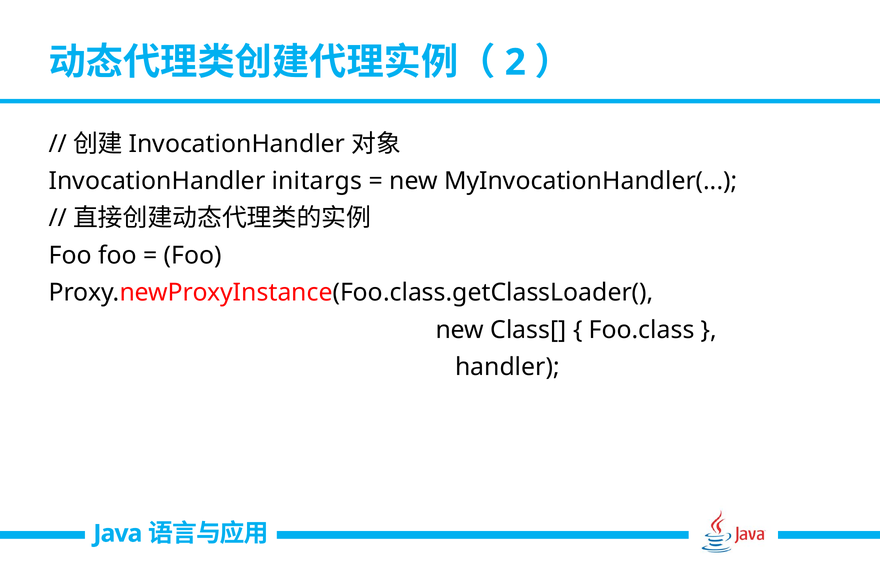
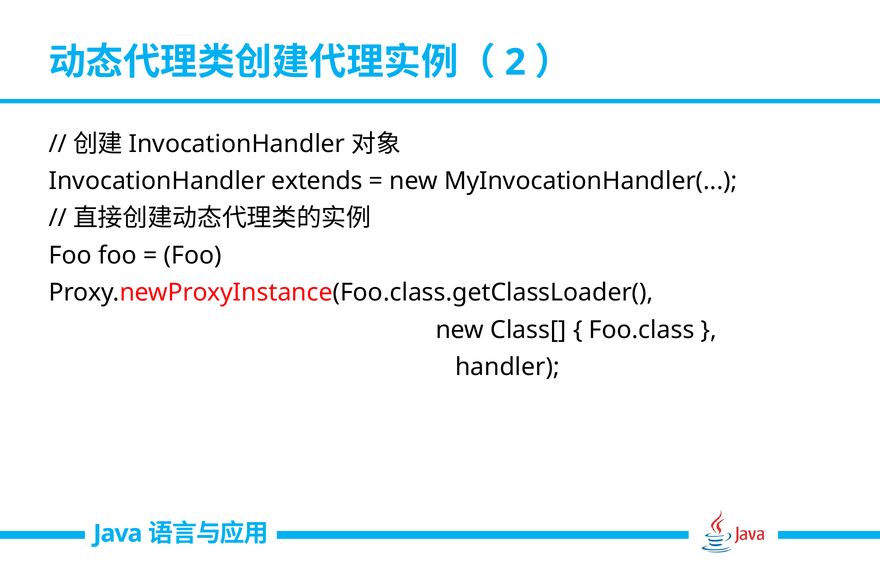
initargs: initargs -> extends
